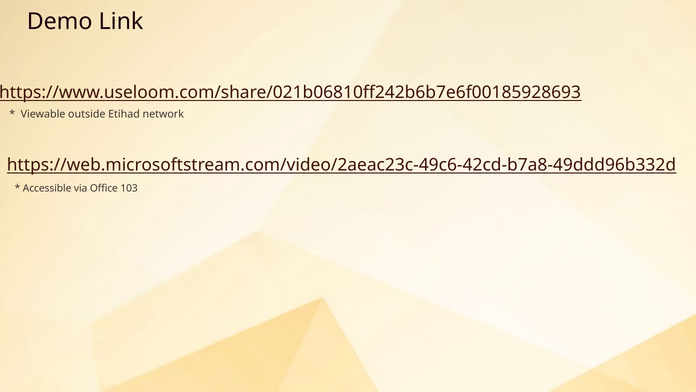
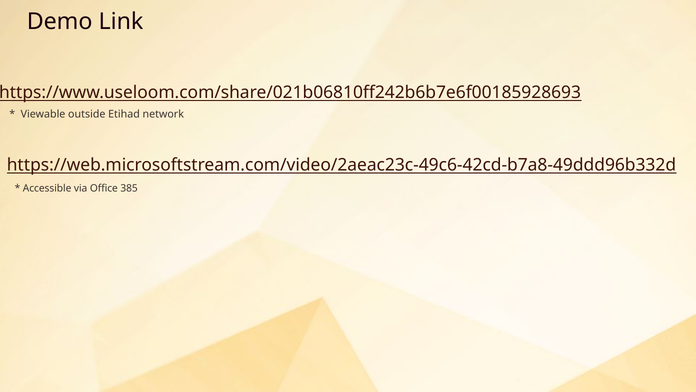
103: 103 -> 385
